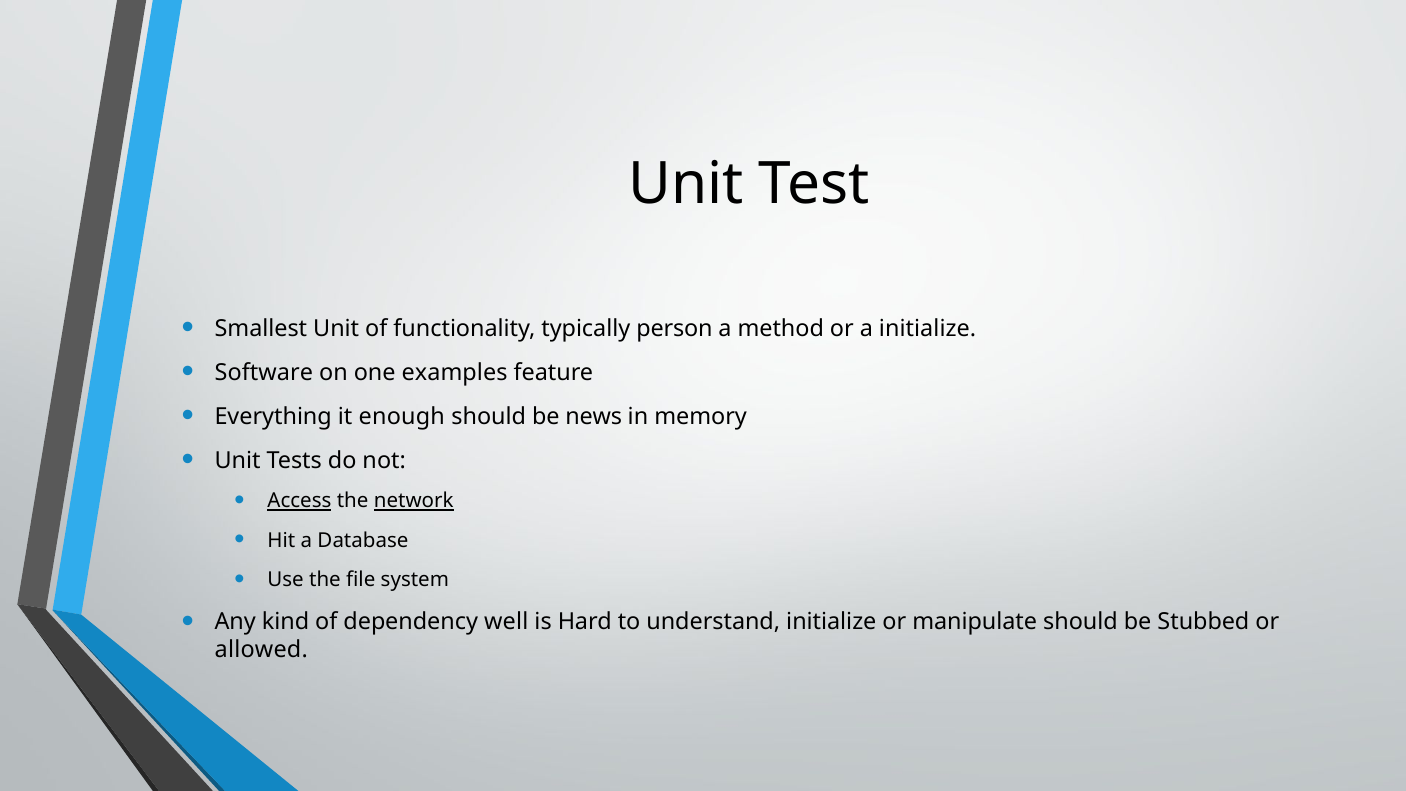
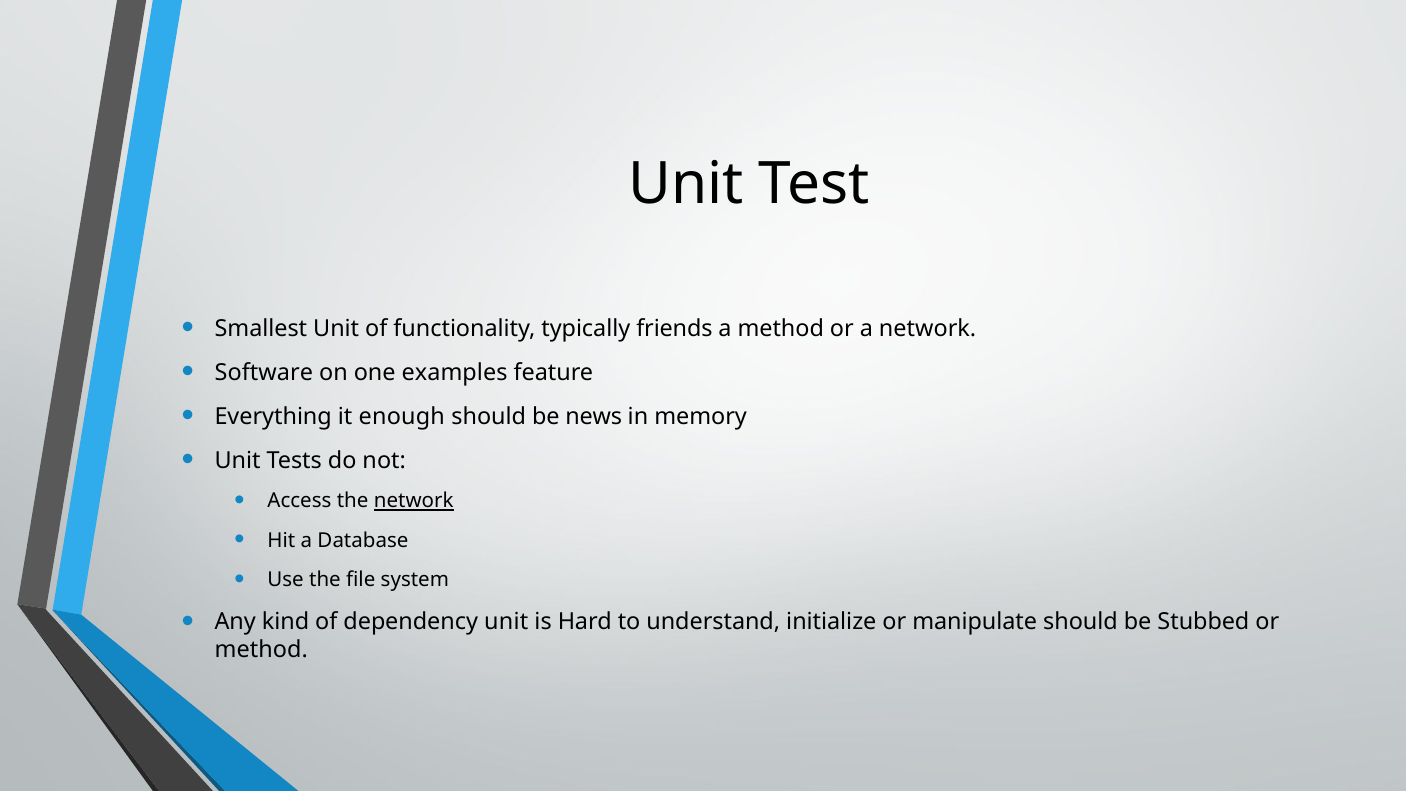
person: person -> friends
a initialize: initialize -> network
Access underline: present -> none
dependency well: well -> unit
allowed at (261, 650): allowed -> method
